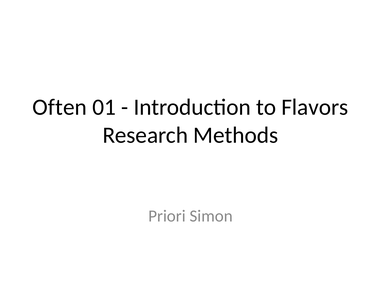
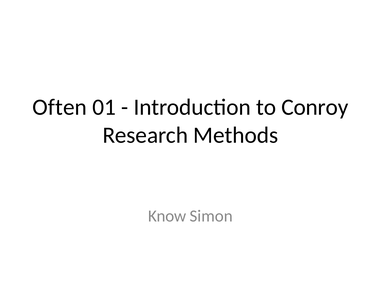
Flavors: Flavors -> Conroy
Priori: Priori -> Know
